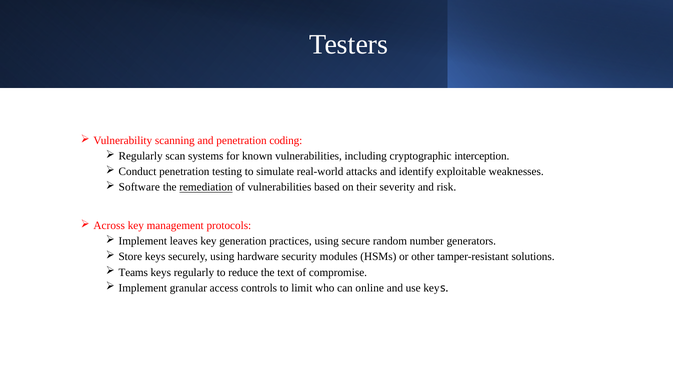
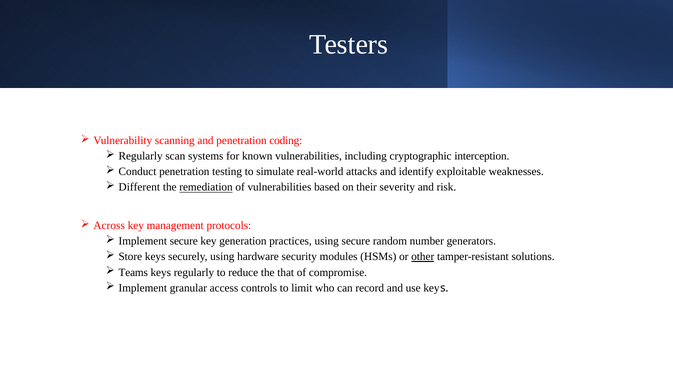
Software: Software -> Different
Implement leaves: leaves -> secure
other underline: none -> present
text: text -> that
online: online -> record
